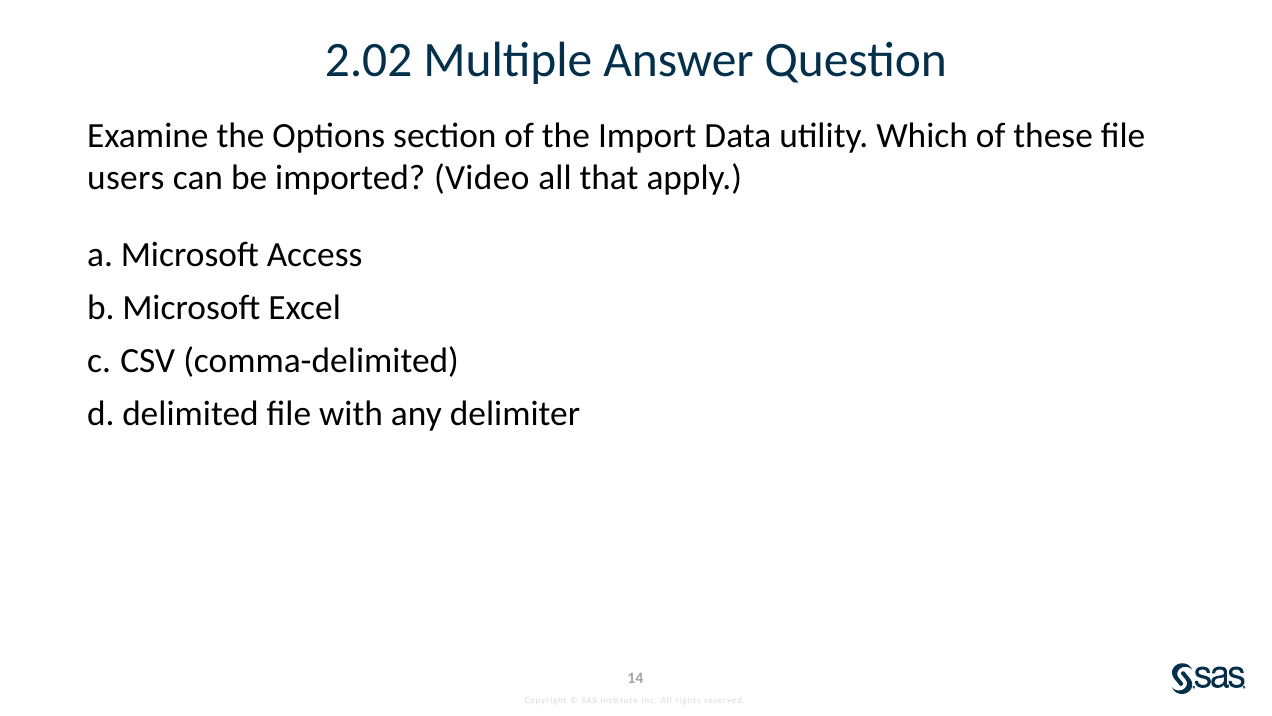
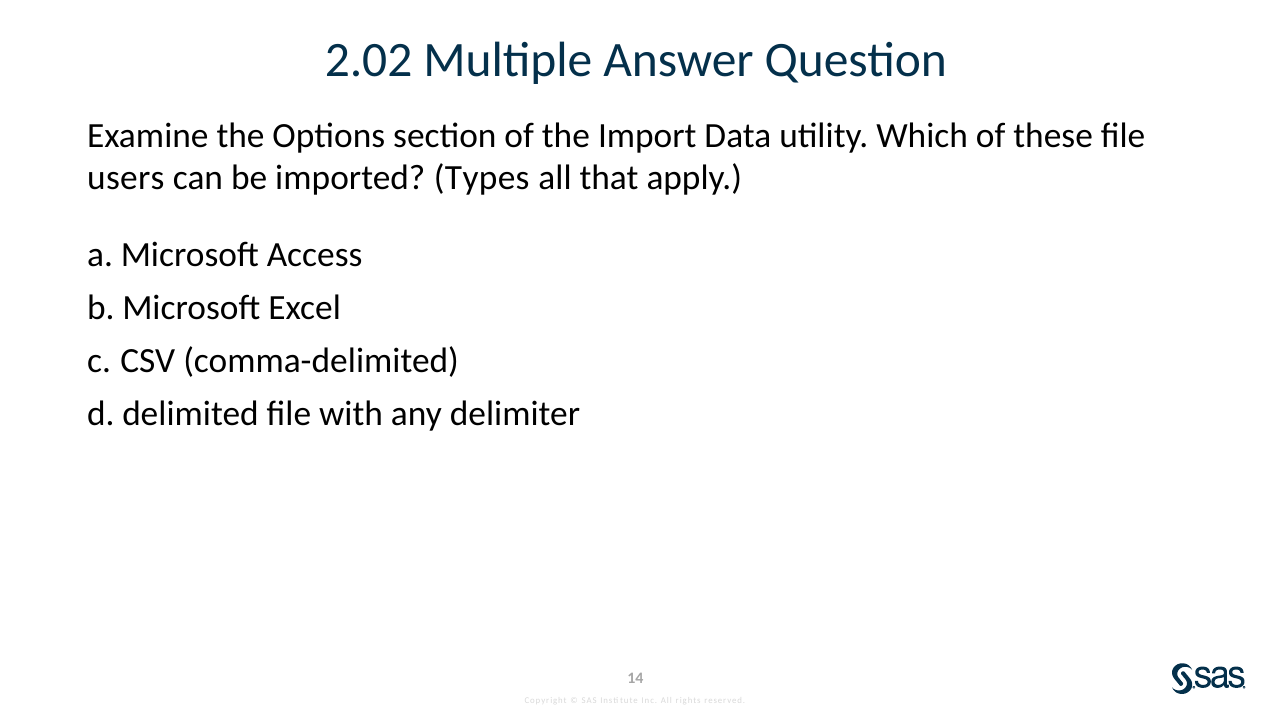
Video: Video -> Types
